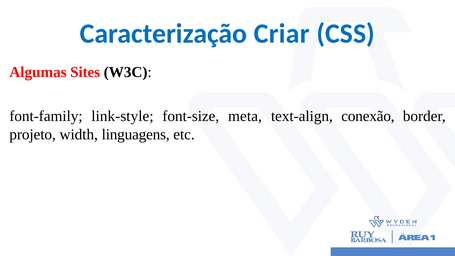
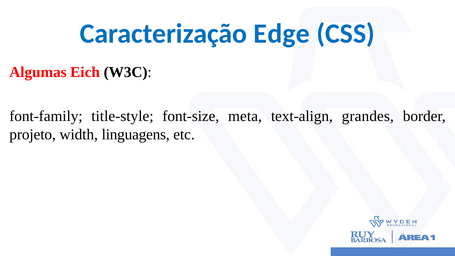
Criar: Criar -> Edge
Sites: Sites -> Eich
link-style: link-style -> title-style
conexão: conexão -> grandes
